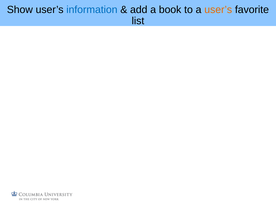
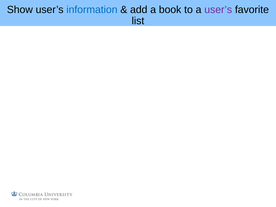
user’s at (218, 10) colour: orange -> purple
